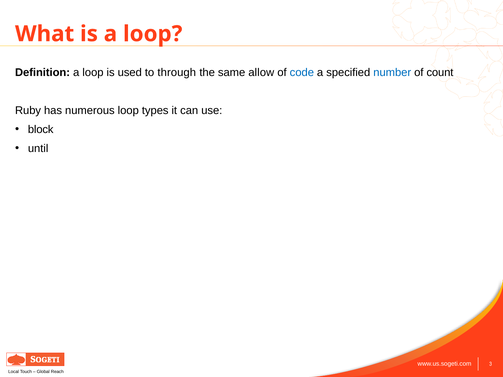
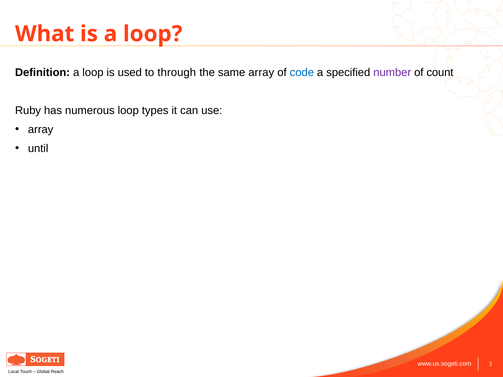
same allow: allow -> array
number colour: blue -> purple
block at (41, 130): block -> array
